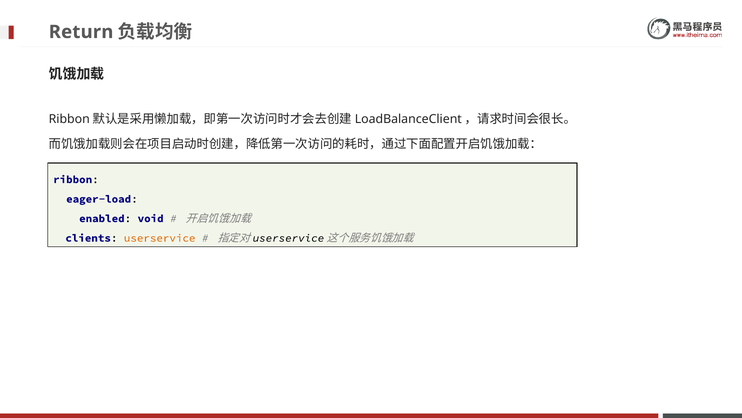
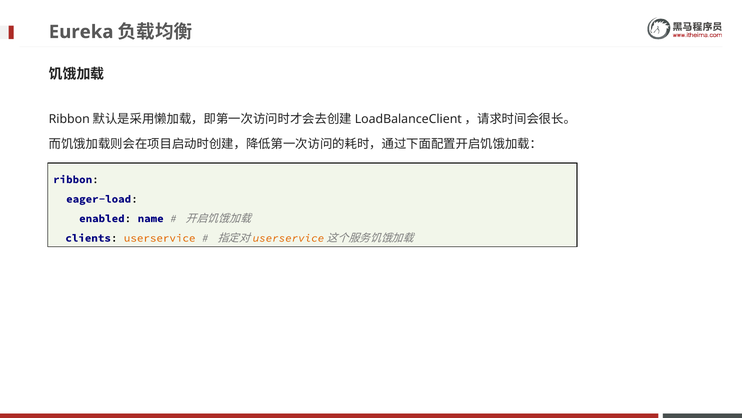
Return: Return -> Eureka
void: void -> name
userservice at (288, 238) colour: black -> orange
